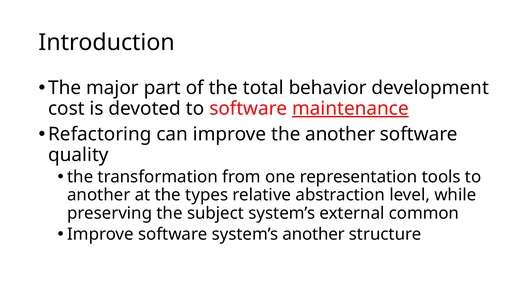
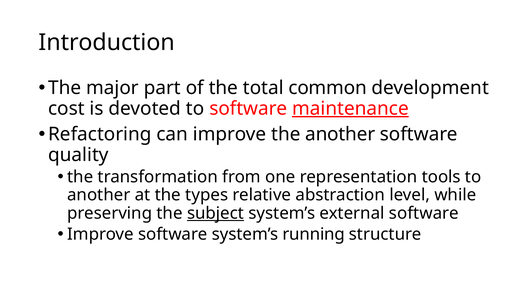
behavior: behavior -> common
subject underline: none -> present
external common: common -> software
system’s another: another -> running
